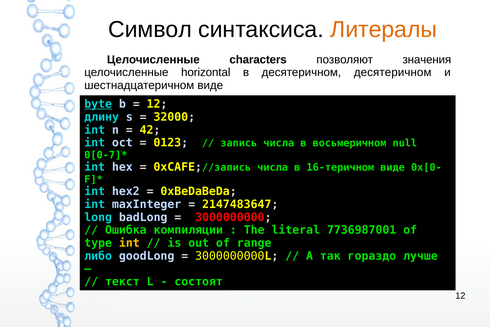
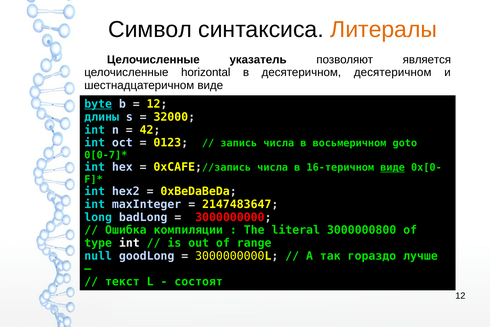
characters: characters -> указатель
значения: значения -> является
длину: длину -> длины
null: null -> goto
виде at (393, 167) underline: none -> present
7736987001: 7736987001 -> 3000000800
int at (129, 243) colour: yellow -> white
либо: либо -> null
